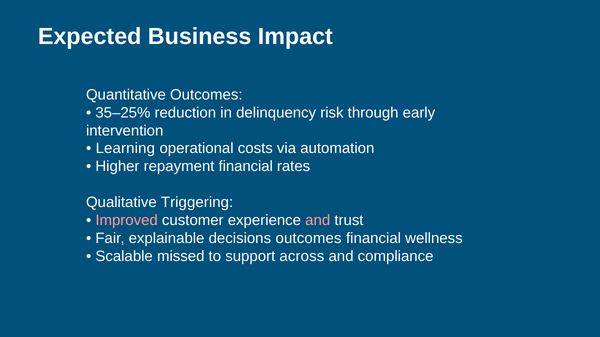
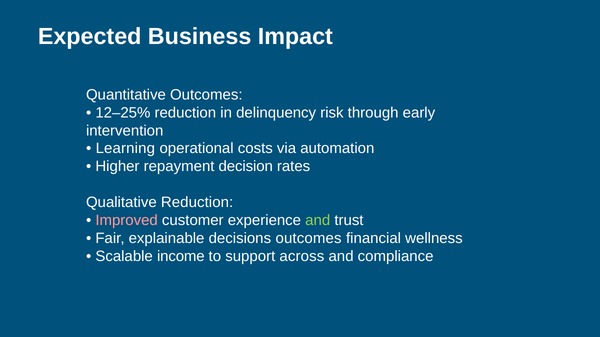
35–25%: 35–25% -> 12–25%
repayment financial: financial -> decision
Qualitative Triggering: Triggering -> Reduction
and at (318, 221) colour: pink -> light green
missed: missed -> income
